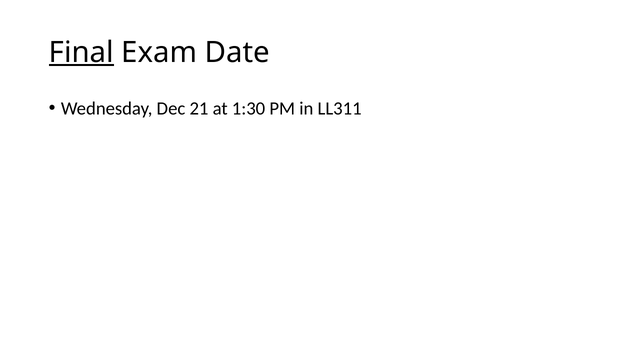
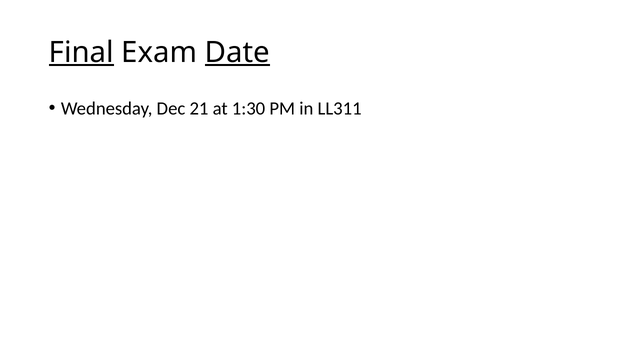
Date underline: none -> present
